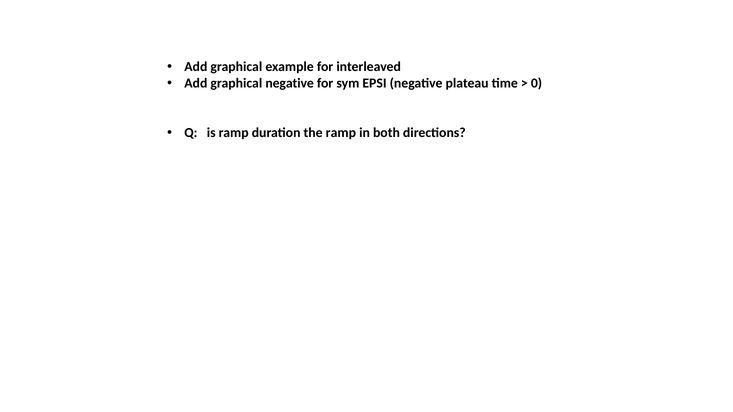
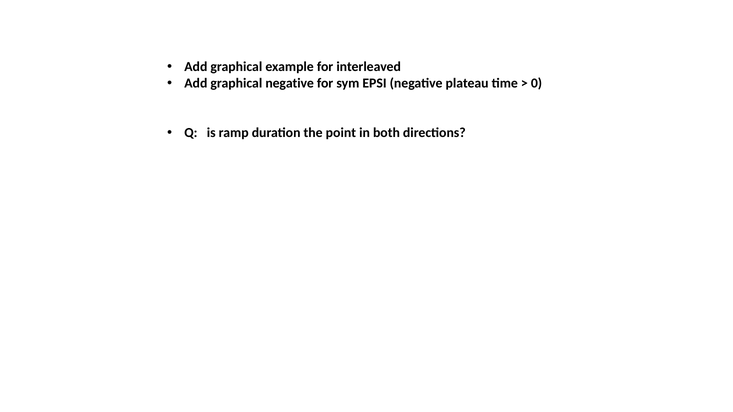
the ramp: ramp -> point
